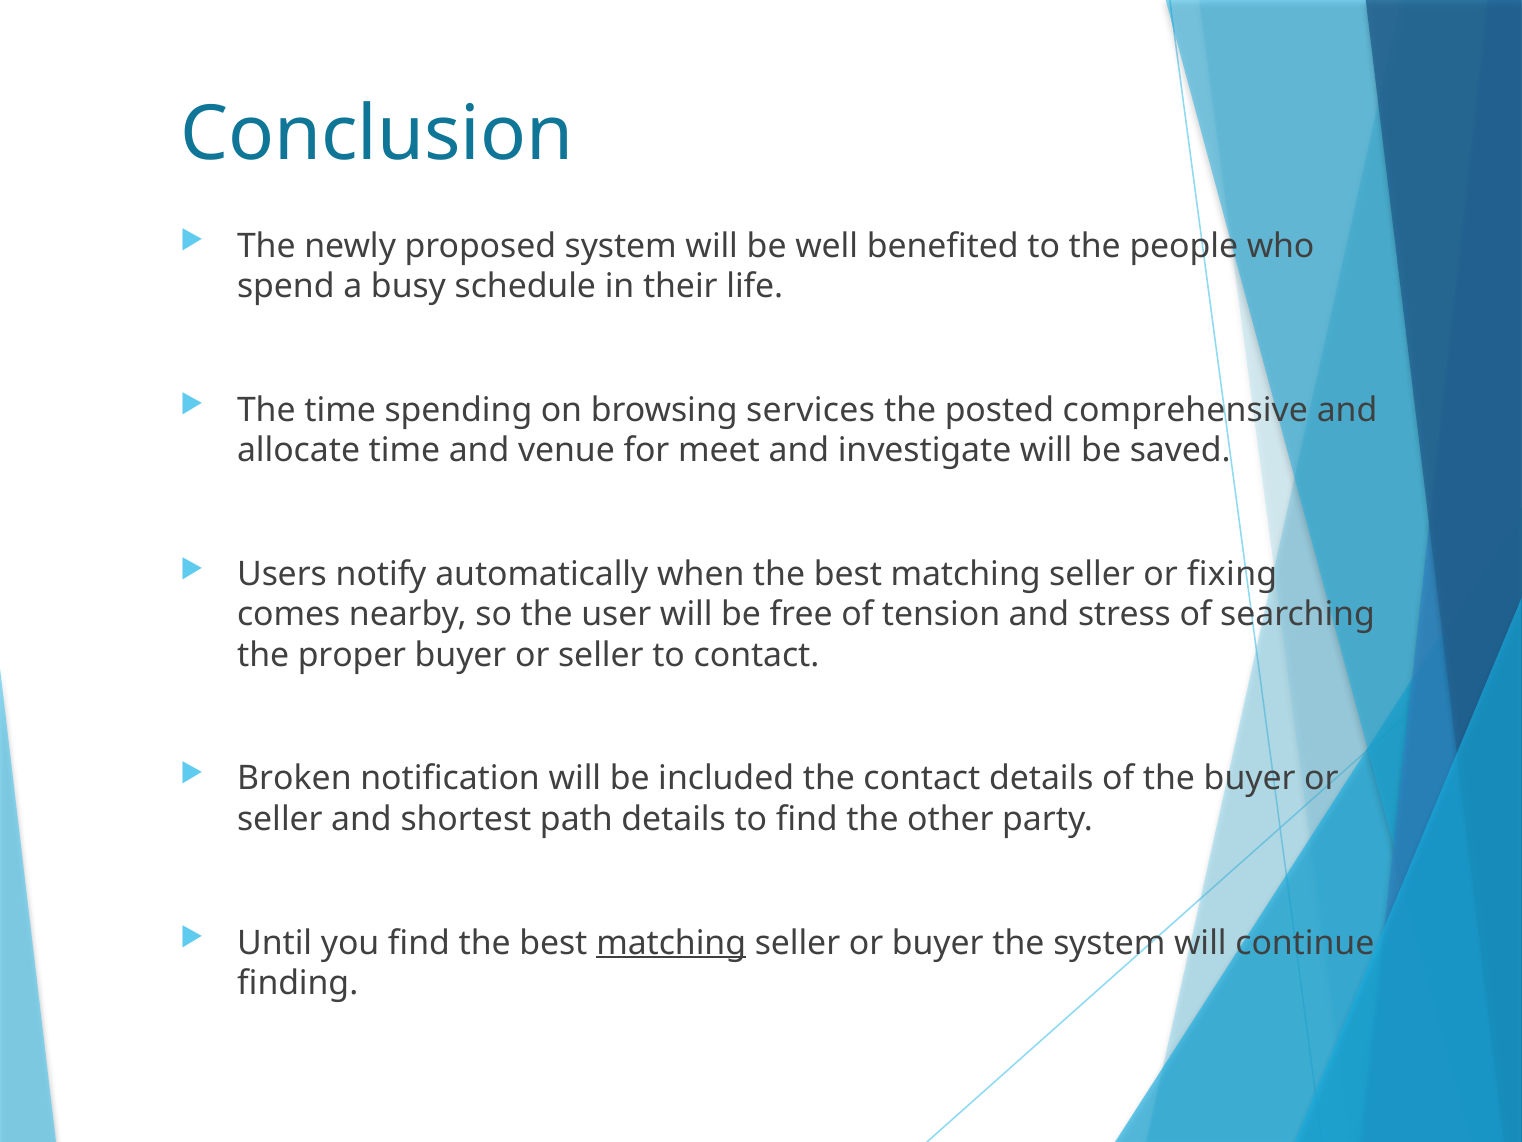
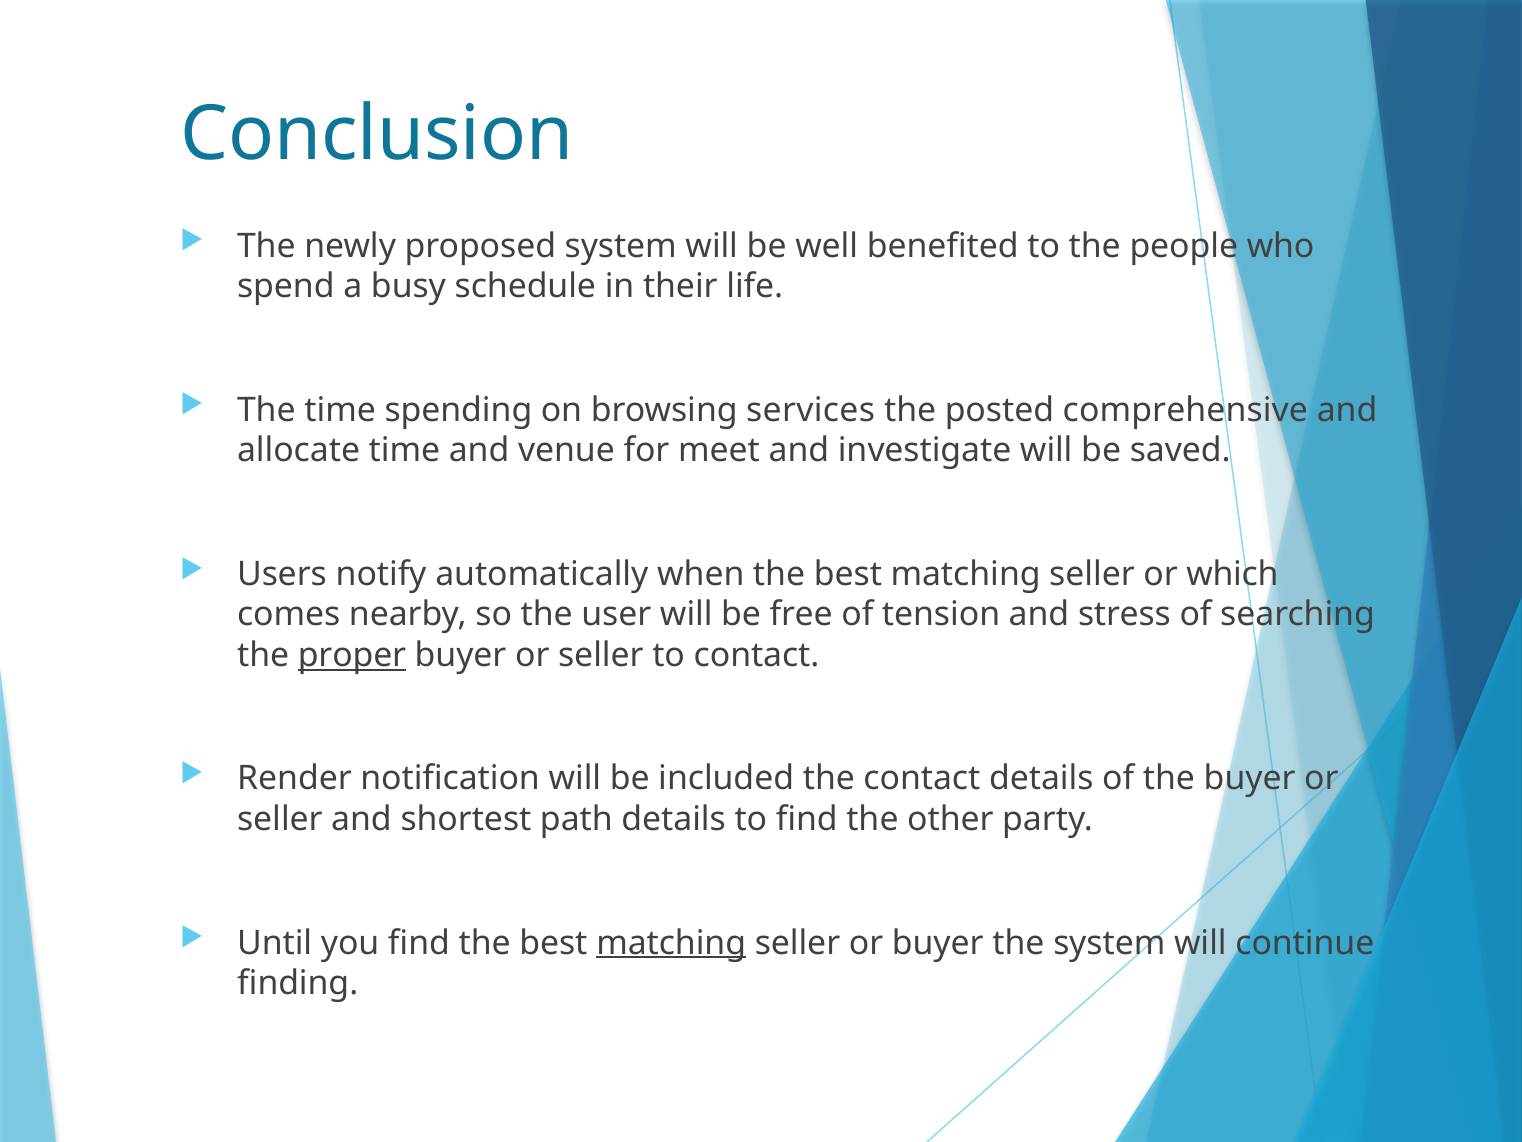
fixing: fixing -> which
proper underline: none -> present
Broken: Broken -> Render
